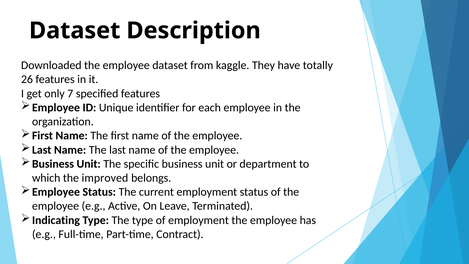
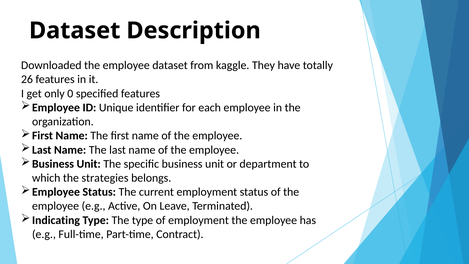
7: 7 -> 0
improved: improved -> strategies
